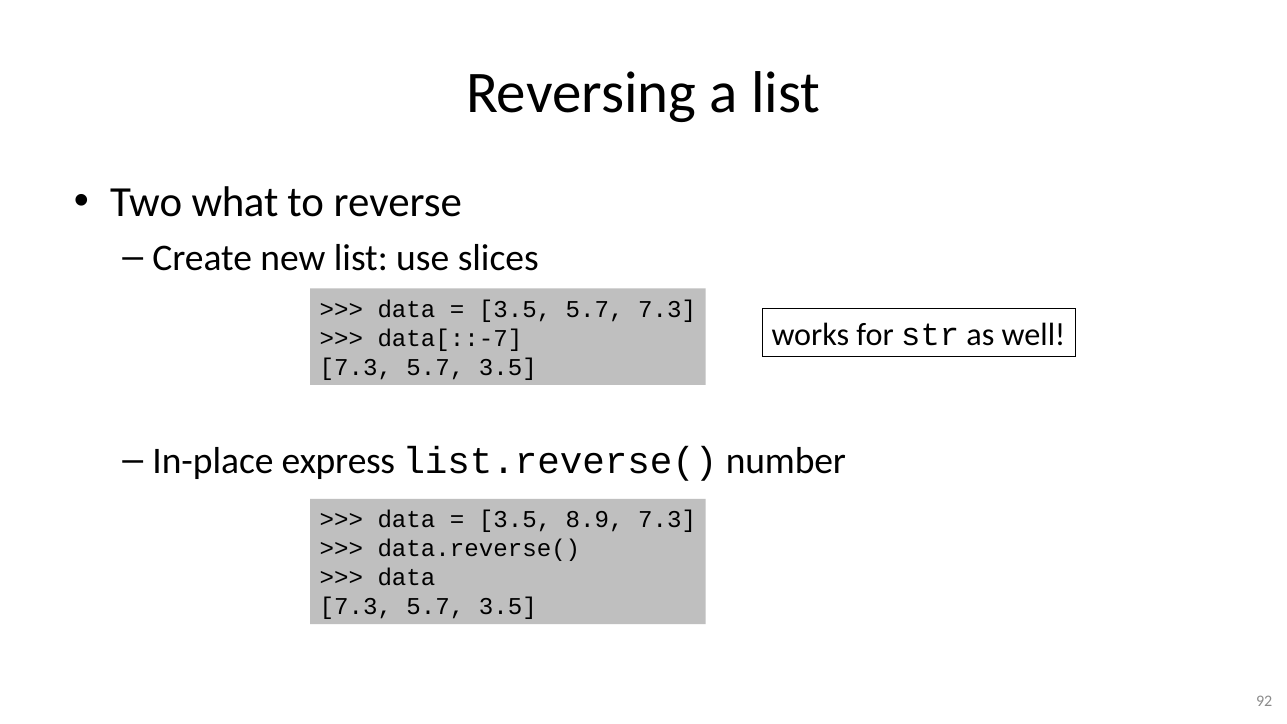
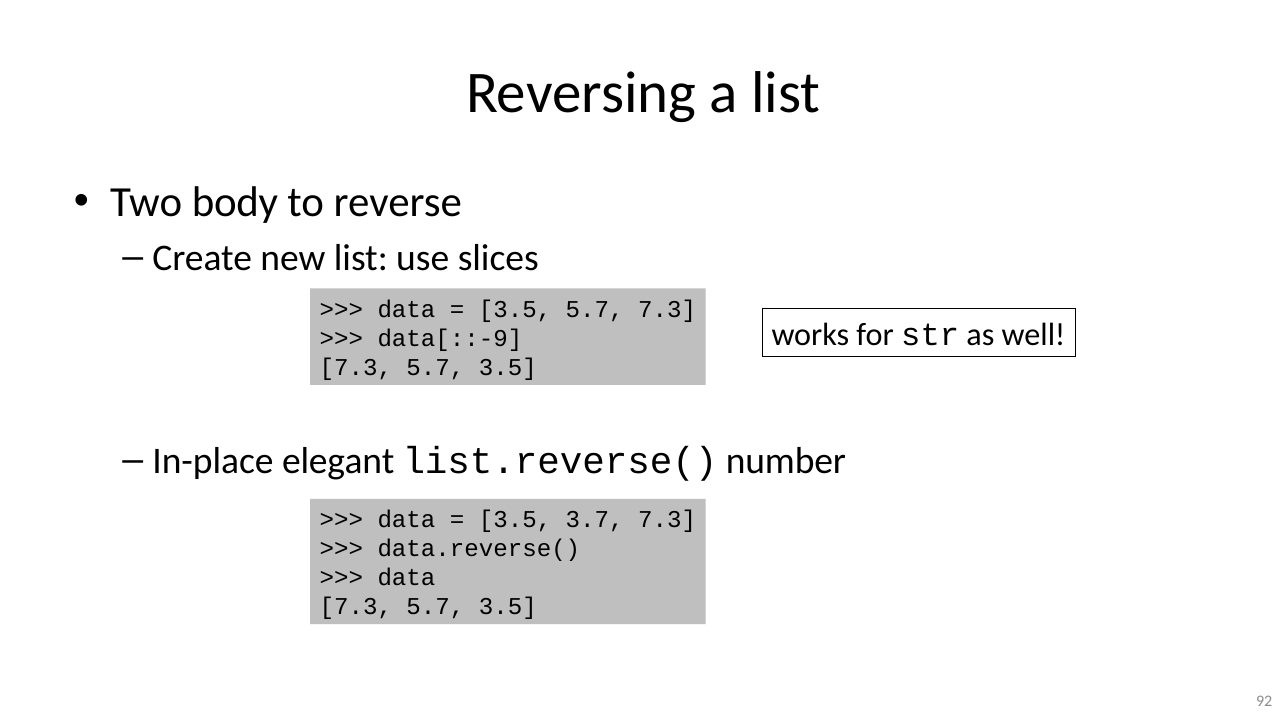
what: what -> body
data[::-7: data[::-7 -> data[::-9
express: express -> elegant
8.9: 8.9 -> 3.7
